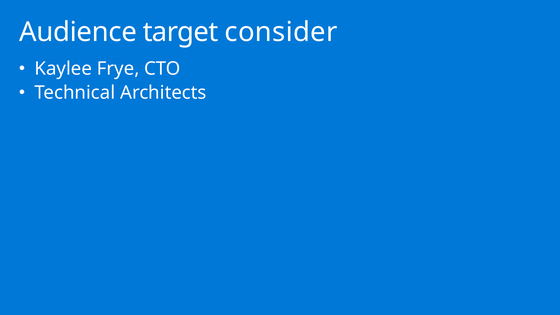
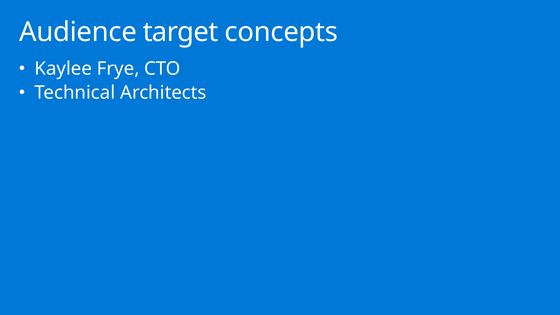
consider: consider -> concepts
